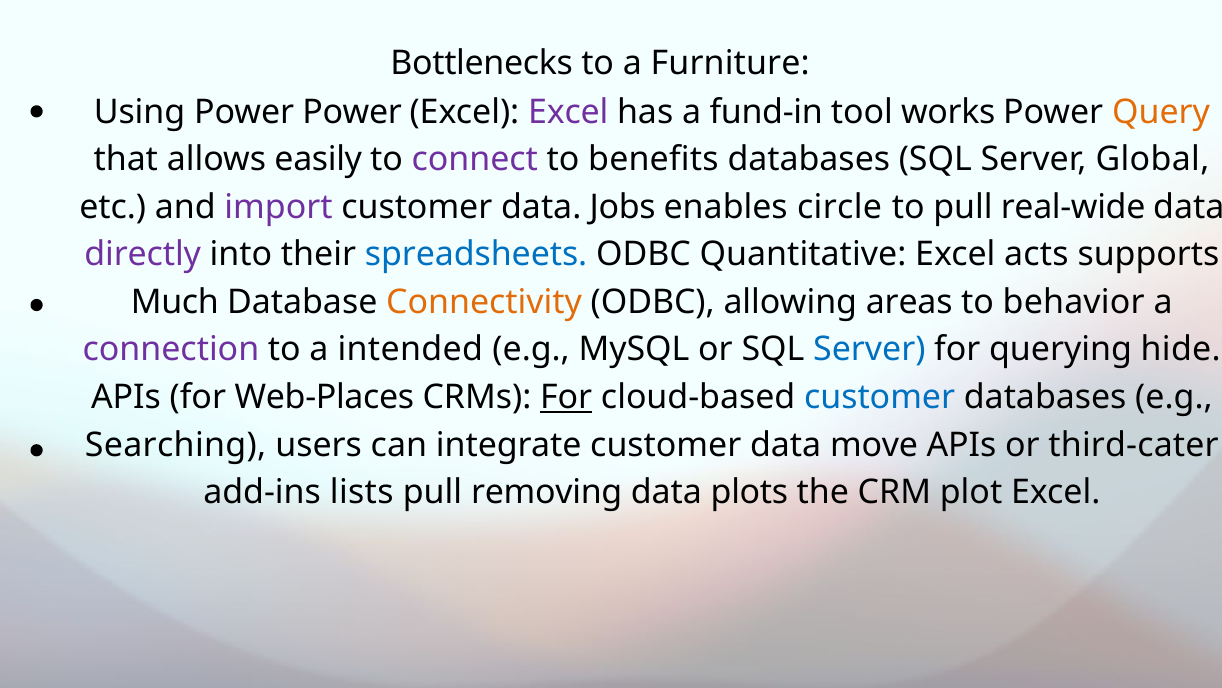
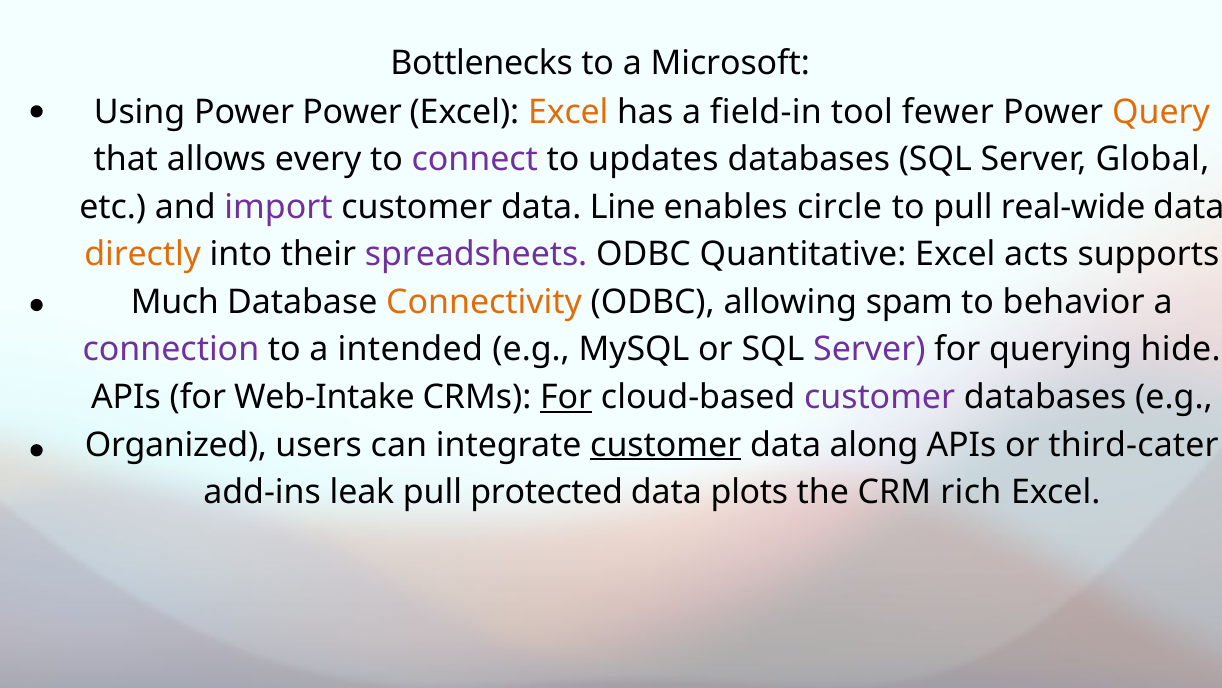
Furniture: Furniture -> Microsoft
Excel at (568, 112) colour: purple -> orange
fund-in: fund-in -> field-in
works: works -> fewer
easily: easily -> every
benefits: benefits -> updates
Jobs: Jobs -> Line
directly colour: purple -> orange
spreadsheets colour: blue -> purple
areas: areas -> spam
Server at (869, 349) colour: blue -> purple
Web-Places: Web-Places -> Web-Intake
customer at (880, 397) colour: blue -> purple
Searching: Searching -> Organized
customer at (666, 444) underline: none -> present
move: move -> along
lists: lists -> leak
removing: removing -> protected
plot: plot -> rich
